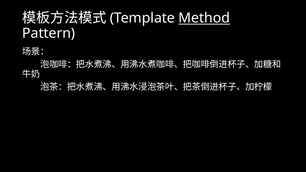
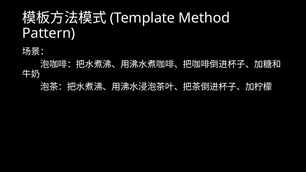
Method underline: present -> none
